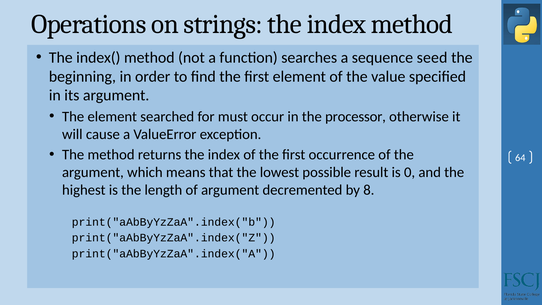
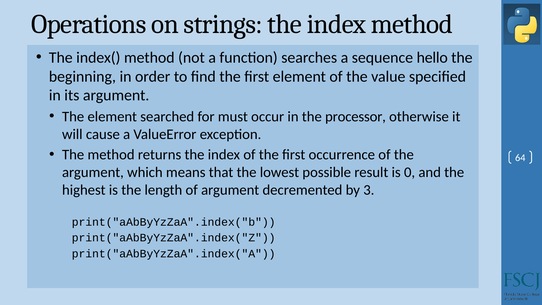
seed: seed -> hello
8: 8 -> 3
